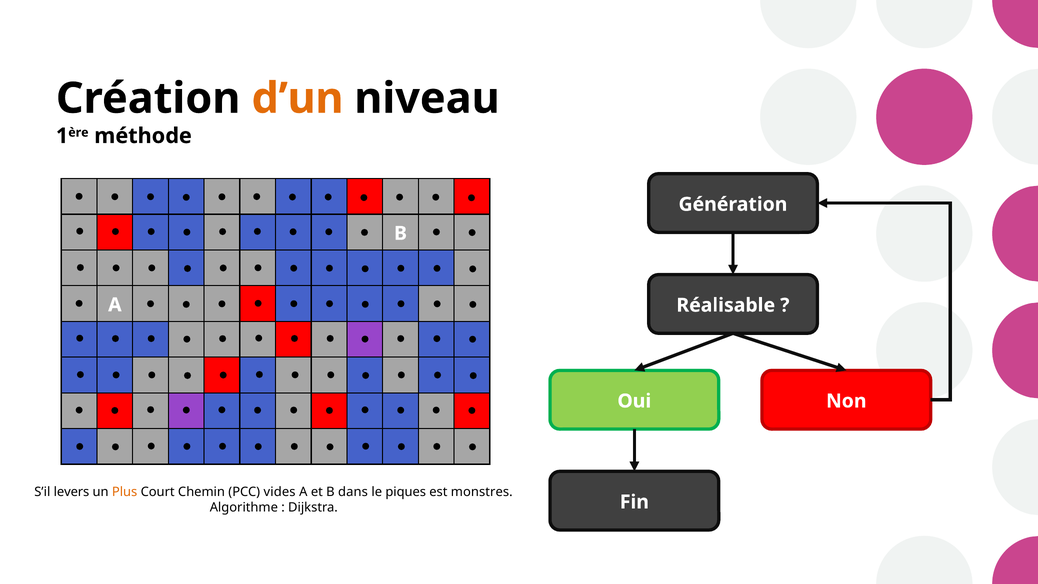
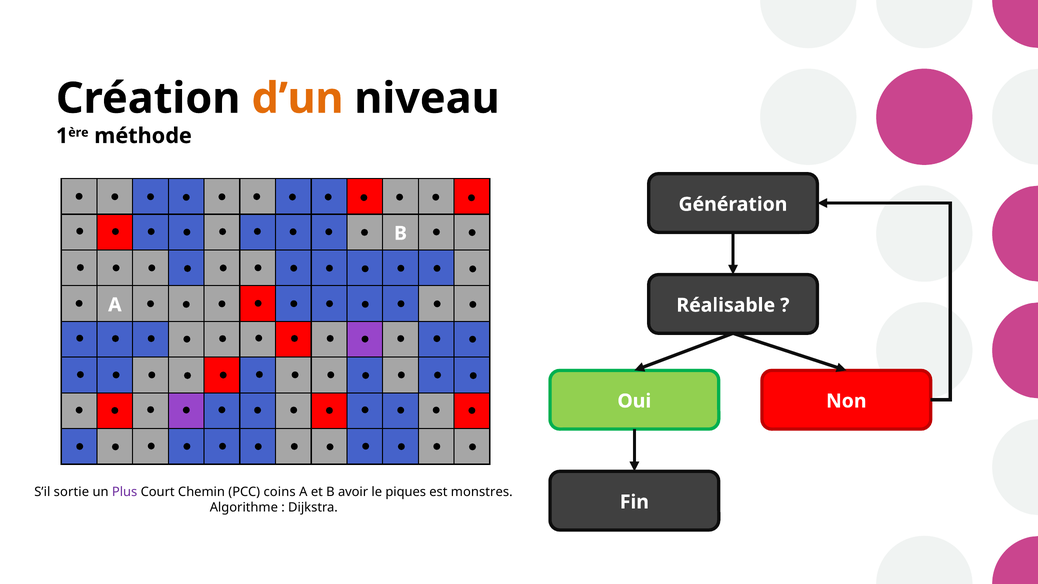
levers: levers -> sortie
Plus colour: orange -> purple
vides: vides -> coins
dans: dans -> avoir
